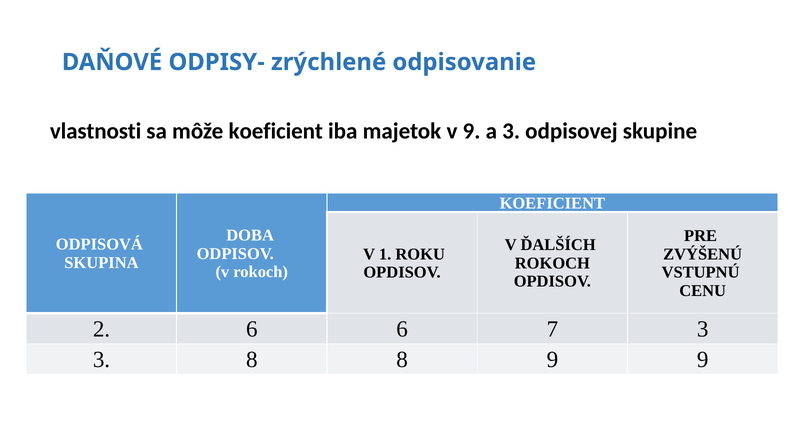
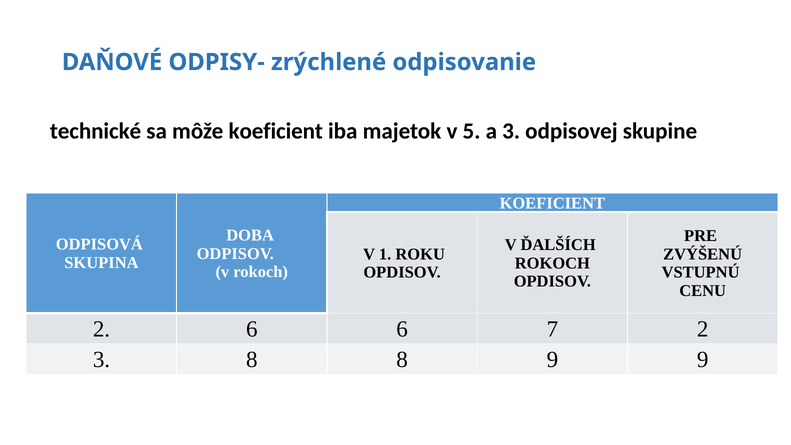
vlastnosti: vlastnosti -> technické
v 9: 9 -> 5
7 3: 3 -> 2
